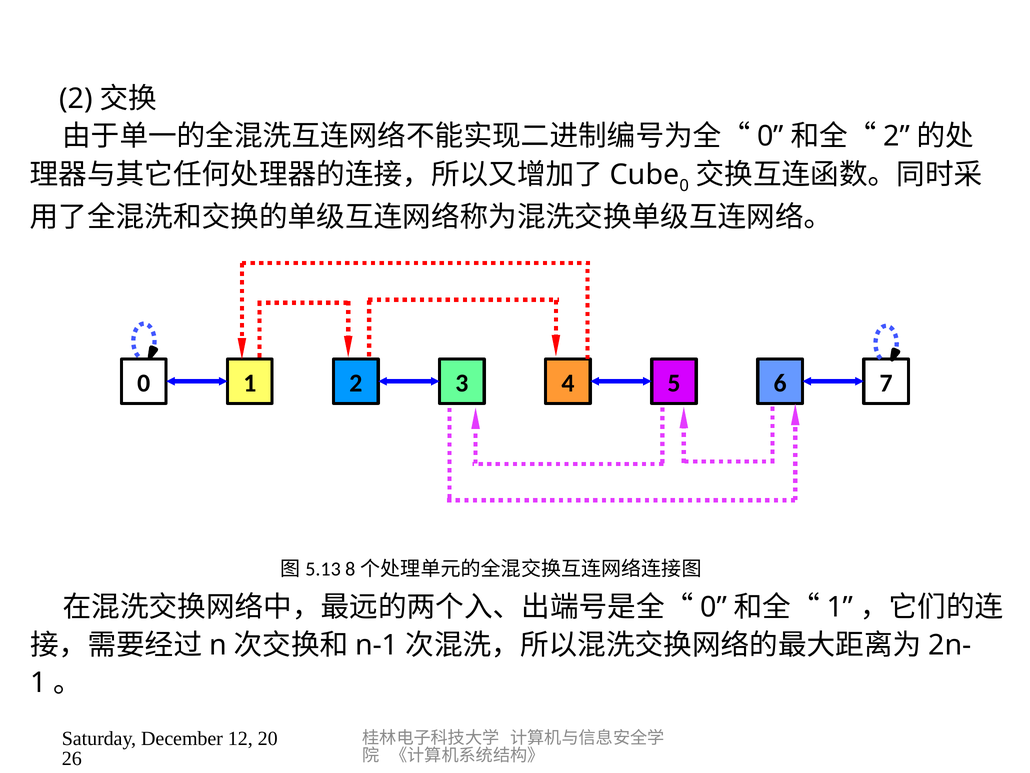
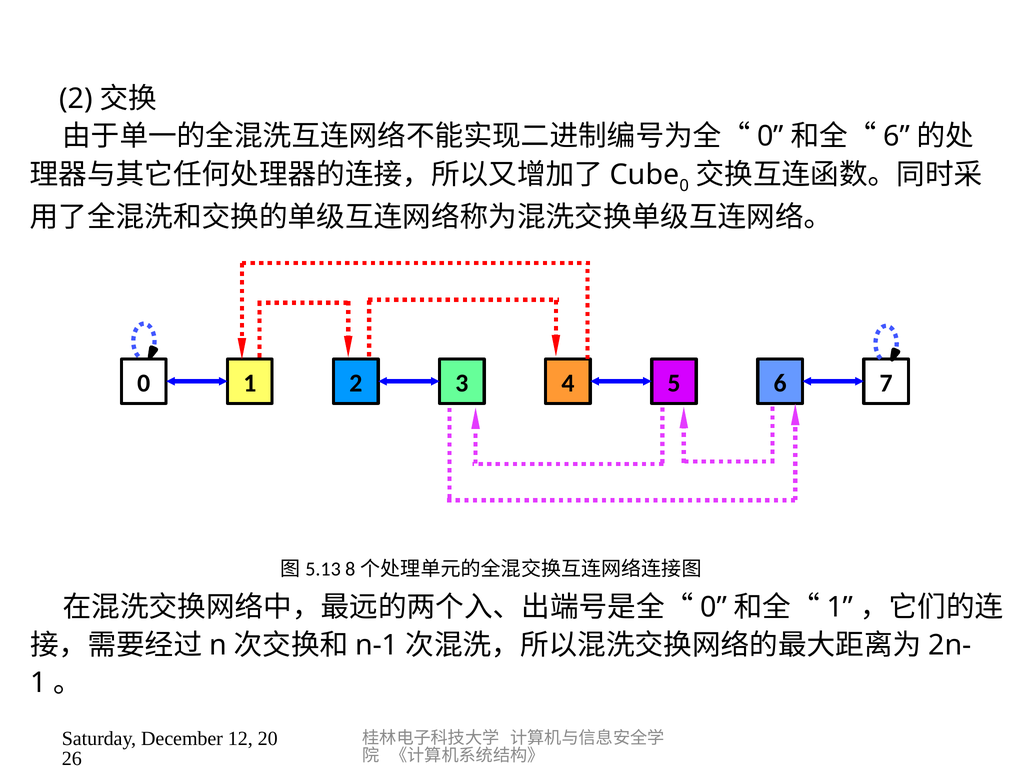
2 at (897, 136): 2 -> 6
